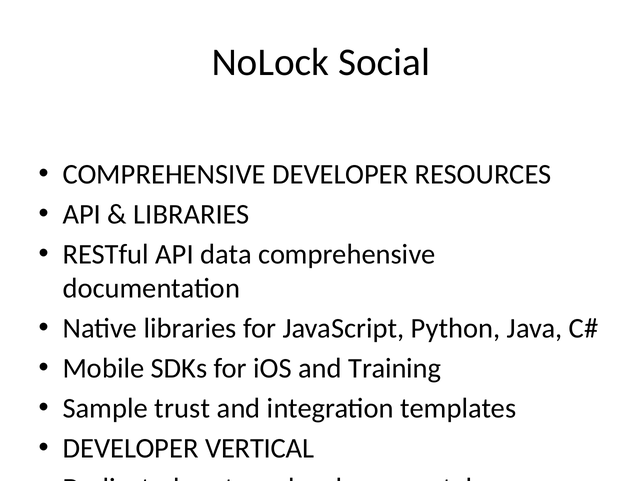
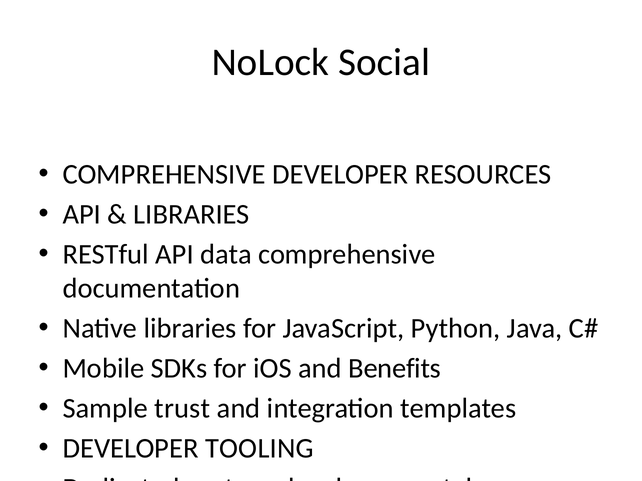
Training: Training -> Benefits
DEVELOPER VERTICAL: VERTICAL -> TOOLING
